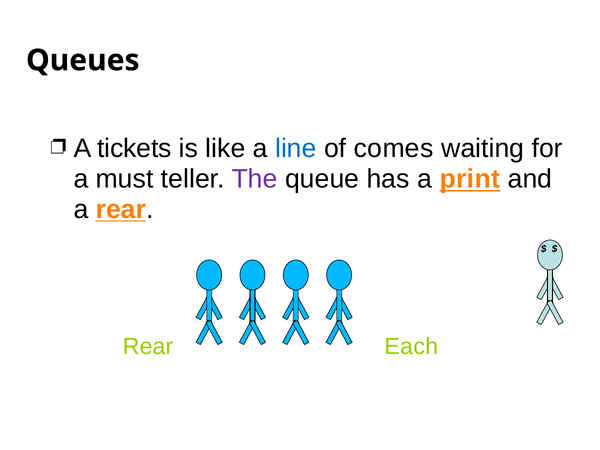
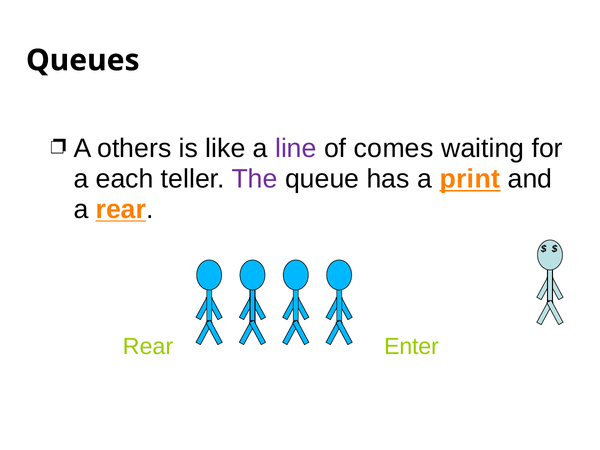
tickets: tickets -> others
line colour: blue -> purple
must: must -> each
Each: Each -> Enter
